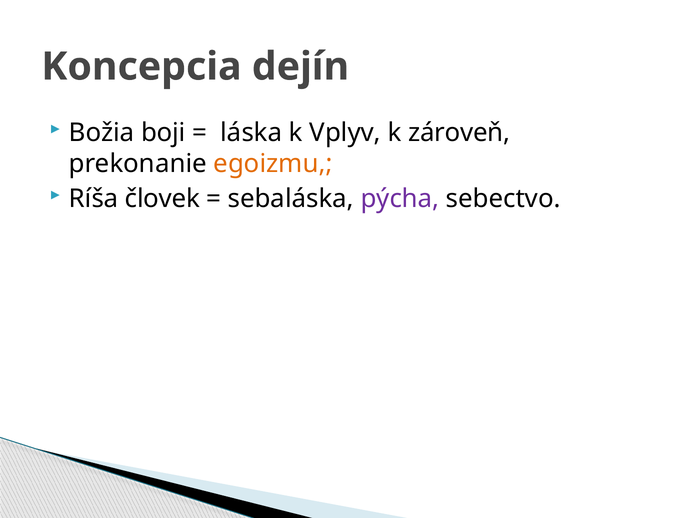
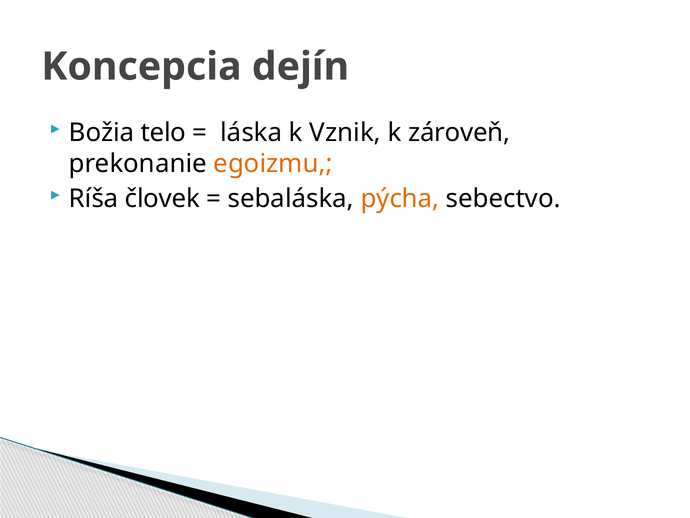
boji: boji -> telo
Vplyv: Vplyv -> Vznik
pýcha colour: purple -> orange
